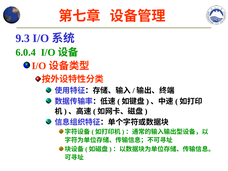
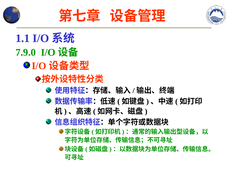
9.3: 9.3 -> 1.1
6.0.4: 6.0.4 -> 7.9.0
